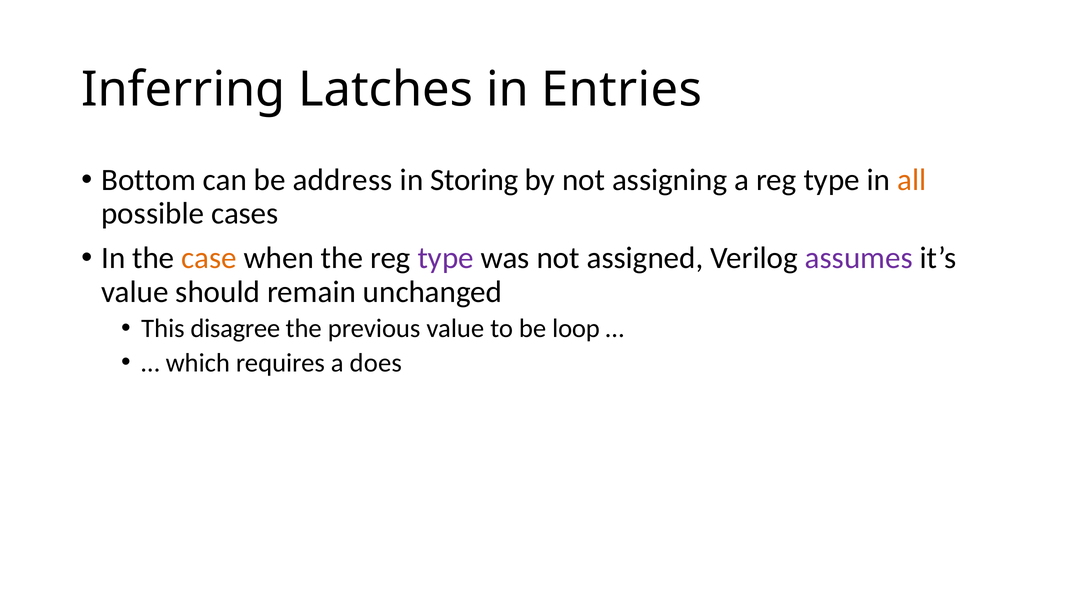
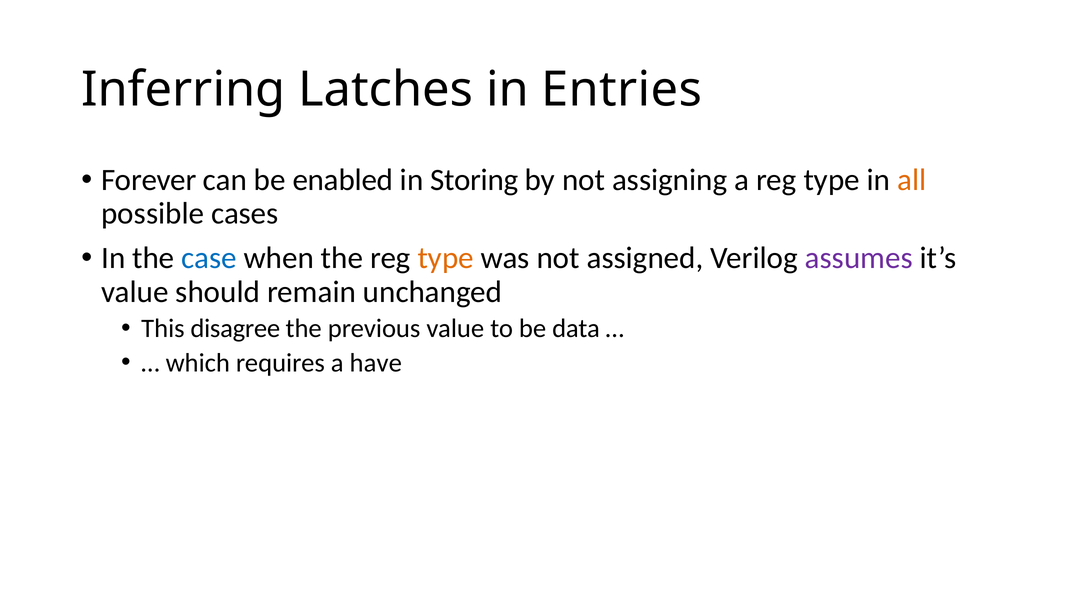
Bottom: Bottom -> Forever
address: address -> enabled
case colour: orange -> blue
type at (446, 259) colour: purple -> orange
loop: loop -> data
does: does -> have
